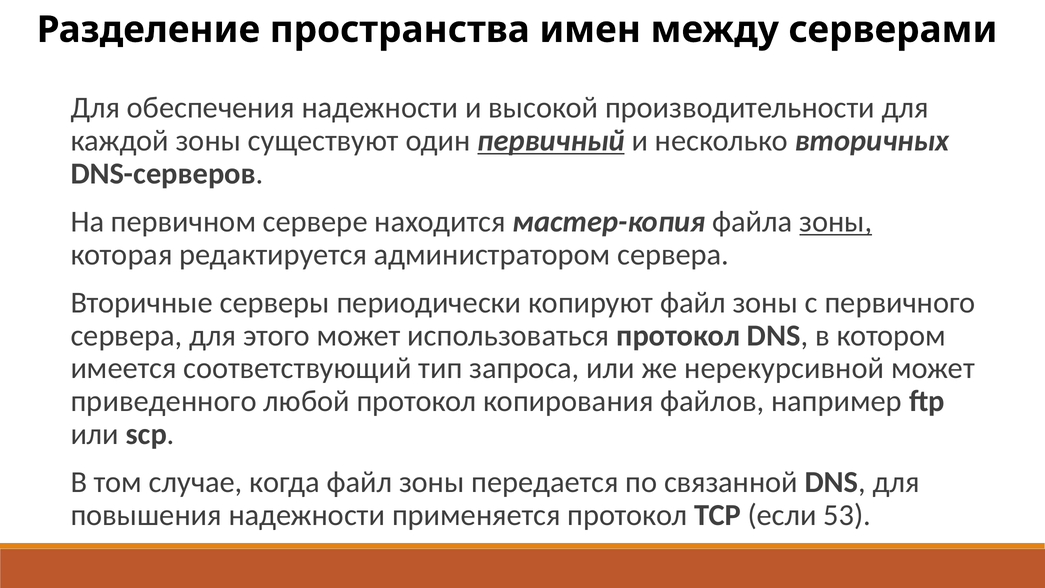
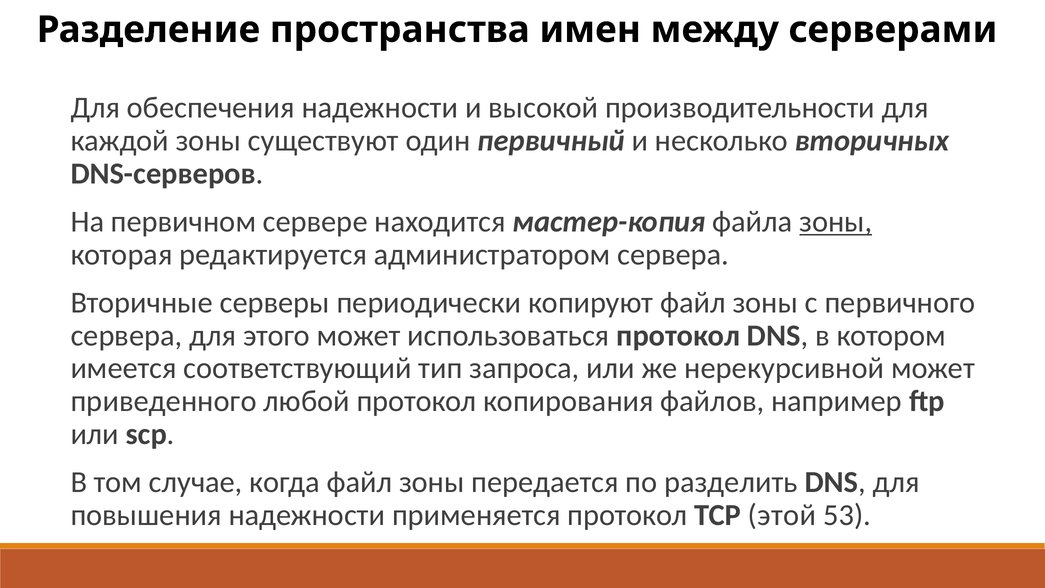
первичный underline: present -> none
связанной: связанной -> разделить
если: если -> этой
